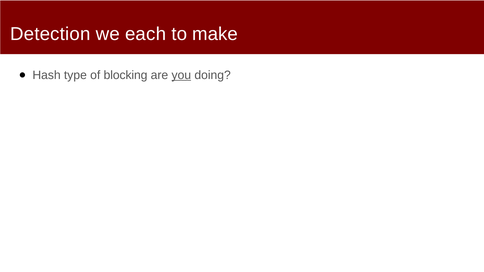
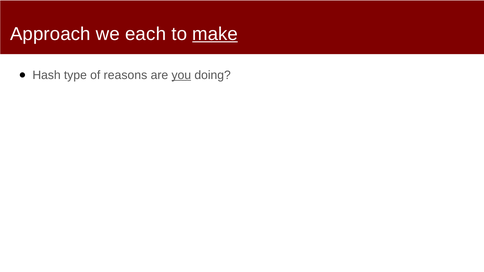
Detection: Detection -> Approach
make underline: none -> present
blocking: blocking -> reasons
